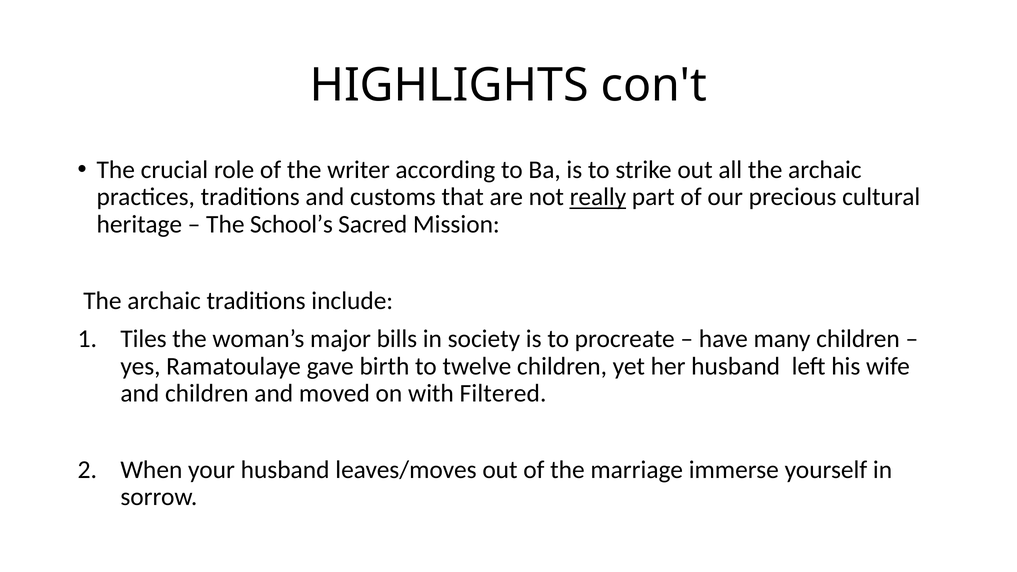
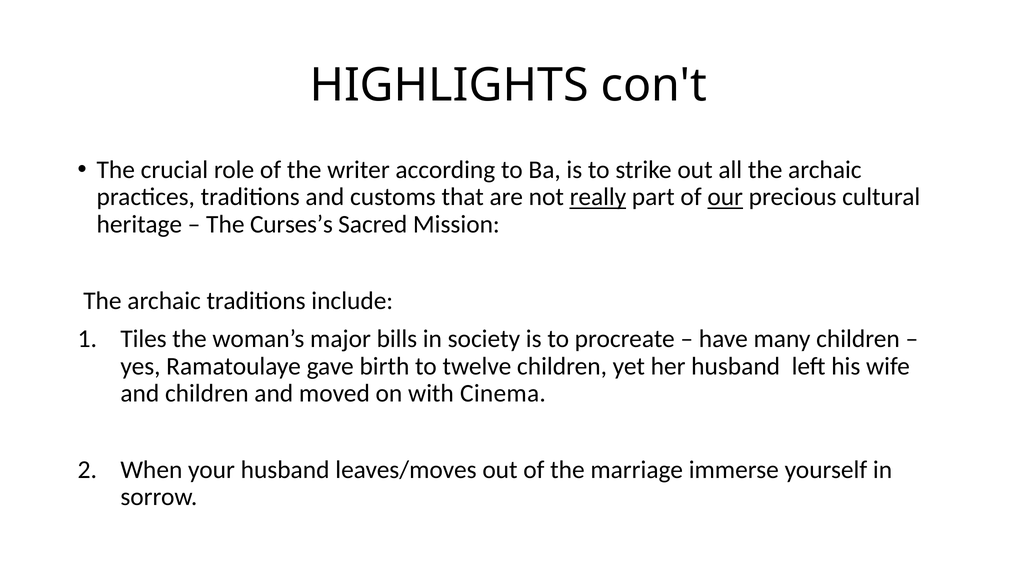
our underline: none -> present
School’s: School’s -> Curses’s
Filtered: Filtered -> Cinema
